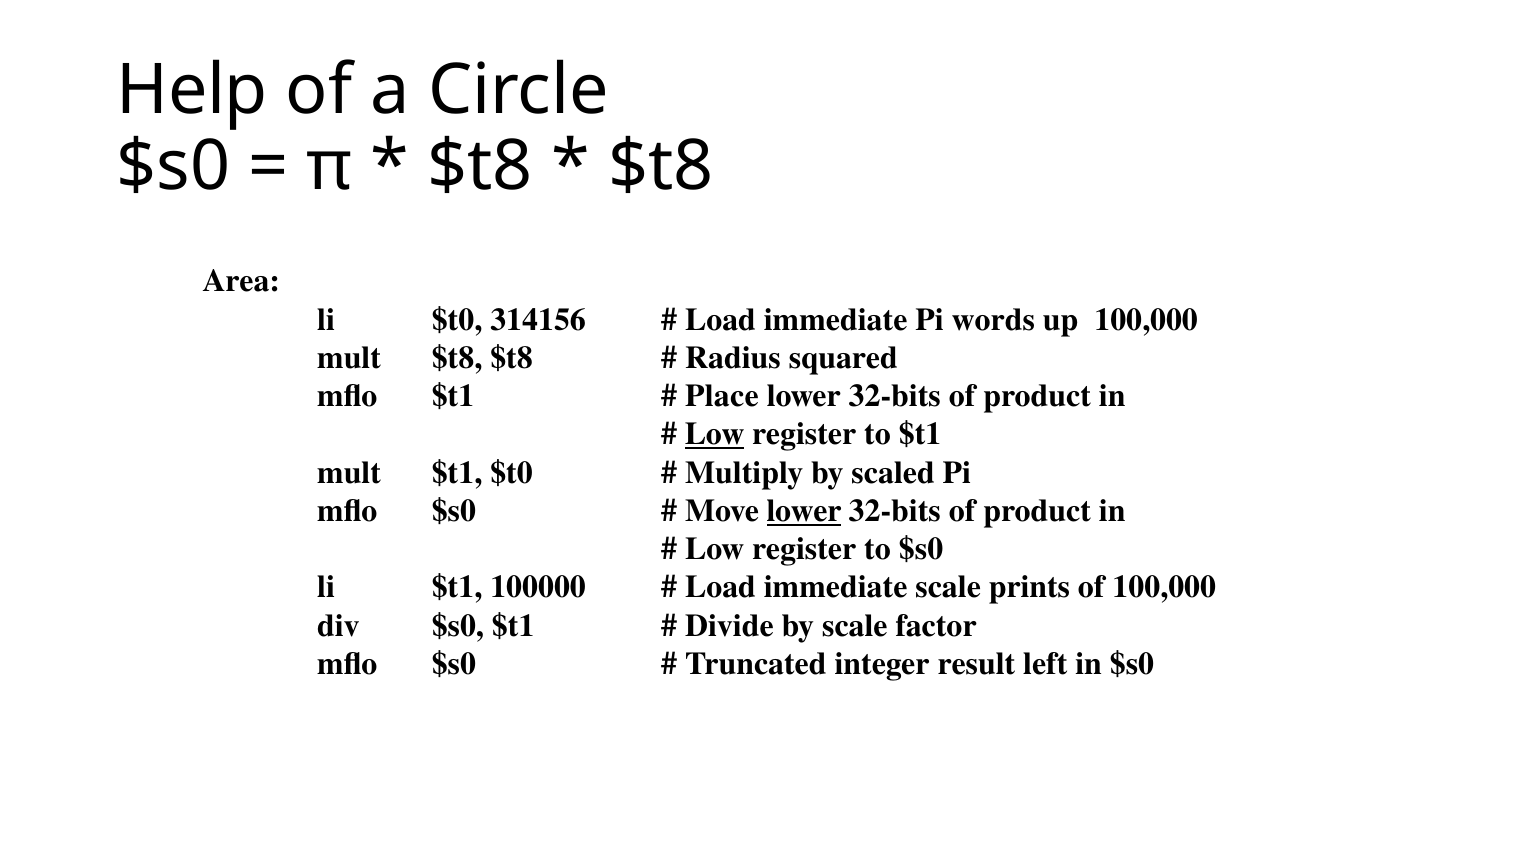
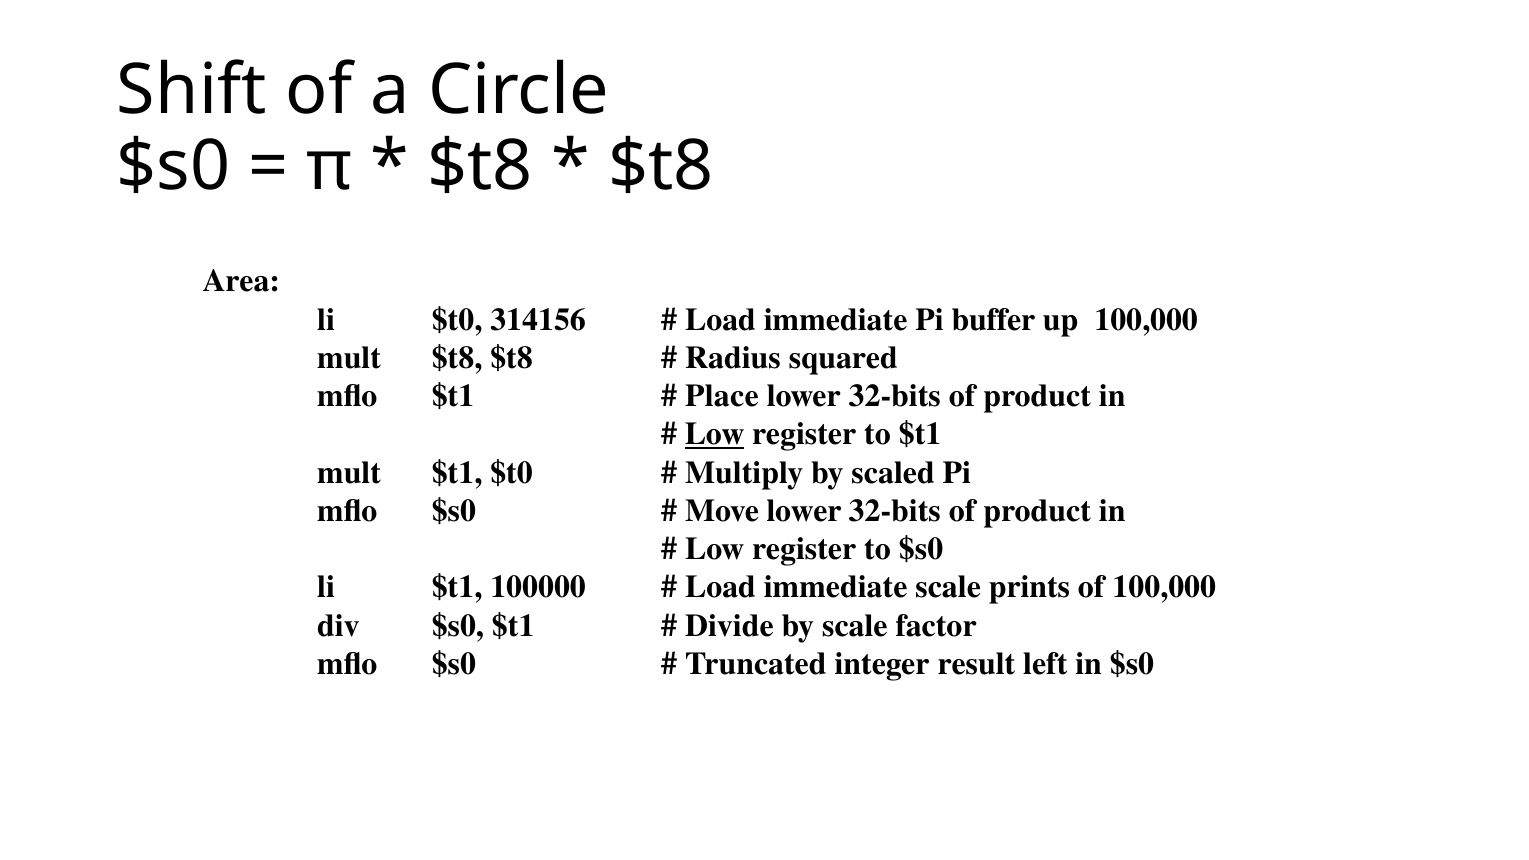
Help: Help -> Shift
words: words -> buffer
lower at (804, 511) underline: present -> none
